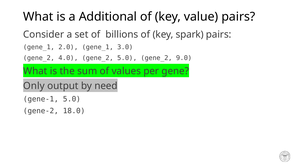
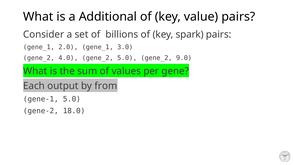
Only: Only -> Each
need: need -> from
